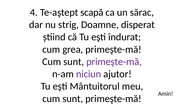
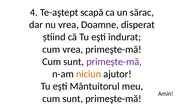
nu strig: strig -> vrea
cum grea: grea -> vrea
niciun colour: purple -> orange
